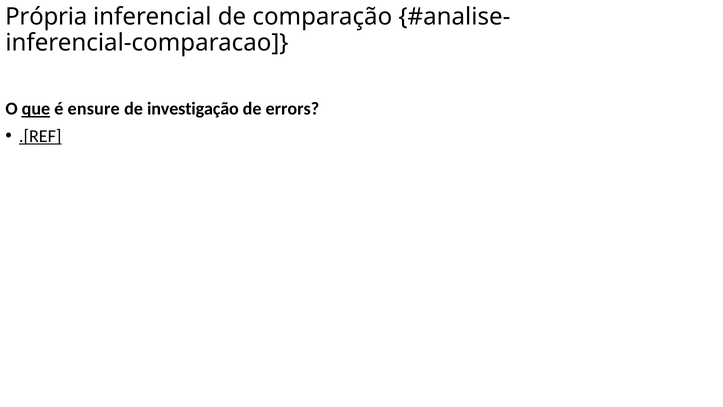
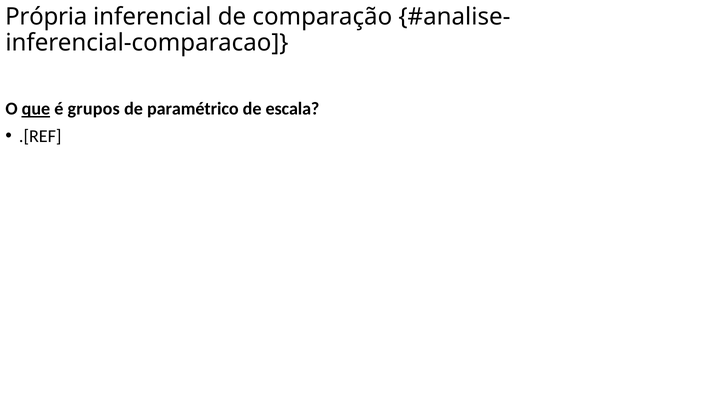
ensure: ensure -> grupos
investigação: investigação -> paramétrico
errors: errors -> escala
.[REF underline: present -> none
